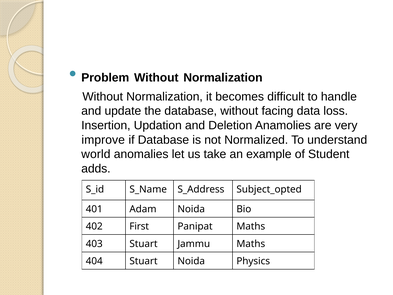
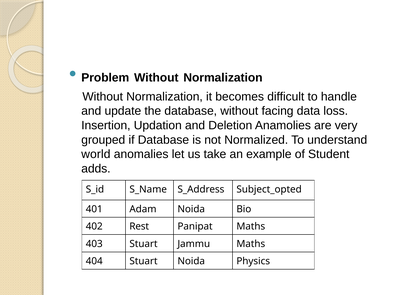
improve: improve -> grouped
First: First -> Rest
